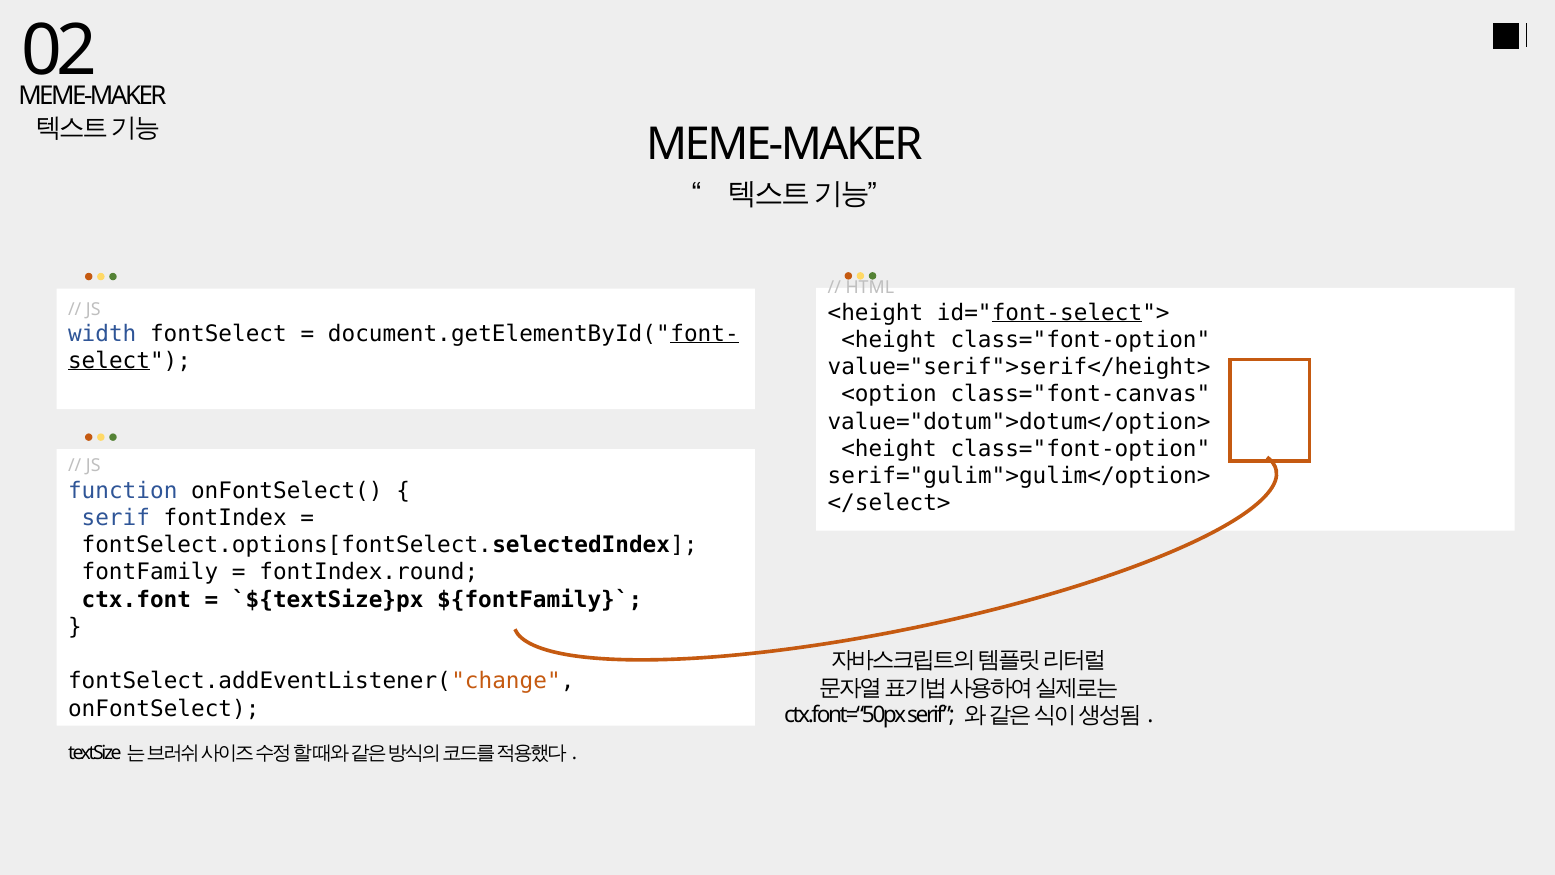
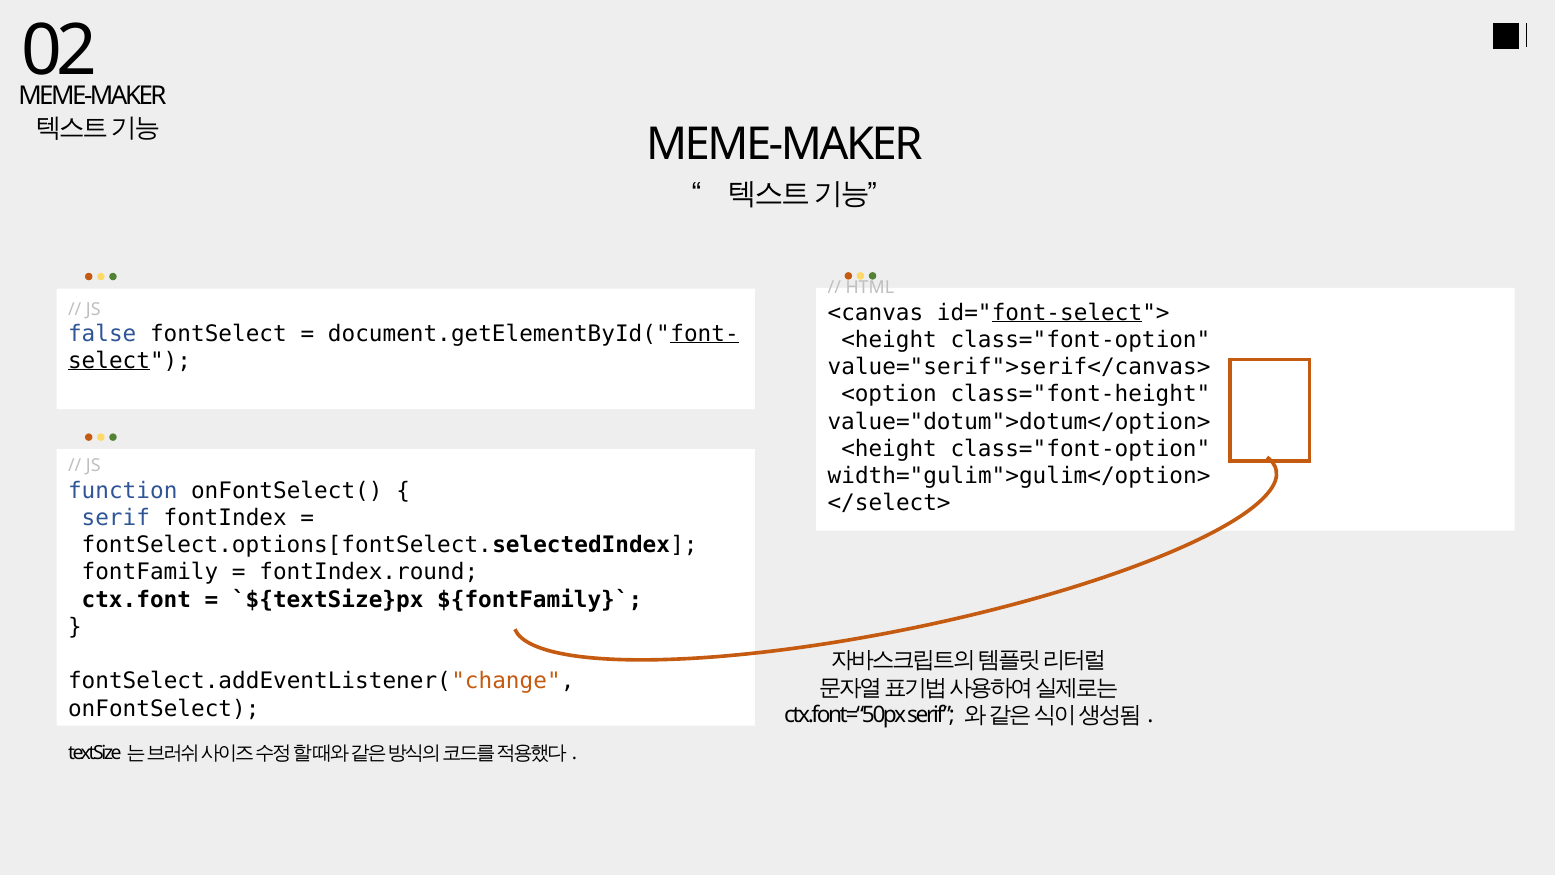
<height at (875, 313): <height -> <canvas
width: width -> false
value="serif">serif</height>: value="serif">serif</height> -> value="serif">serif</canvas>
class="font-canvas: class="font-canvas -> class="font-height
serif="gulim">gulim</option>: serif="gulim">gulim</option> -> width="gulim">gulim</option>
